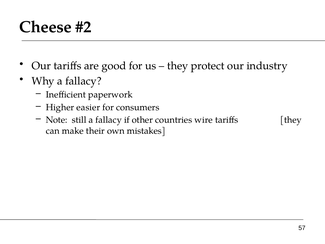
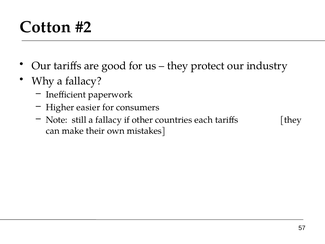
Cheese: Cheese -> Cotton
wire: wire -> each
